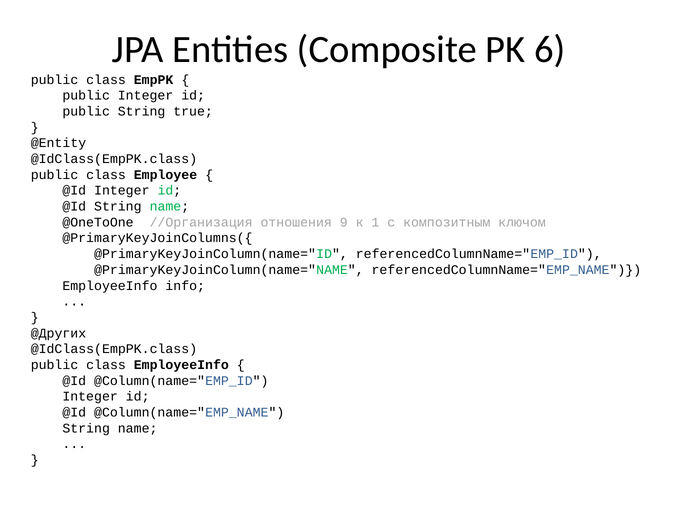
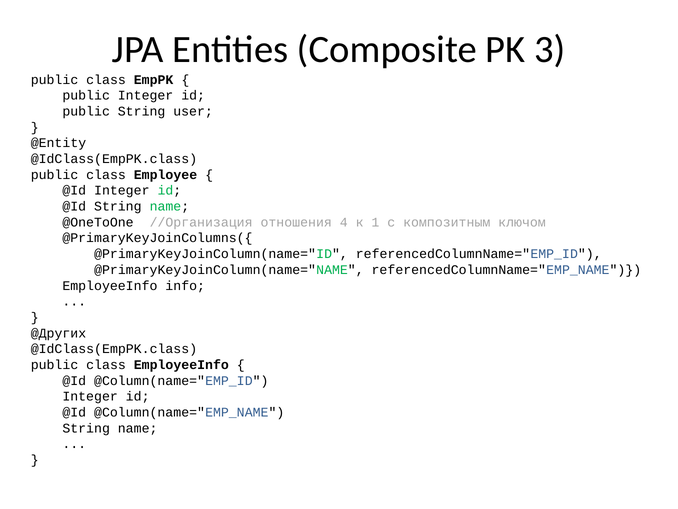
6: 6 -> 3
true: true -> user
9: 9 -> 4
